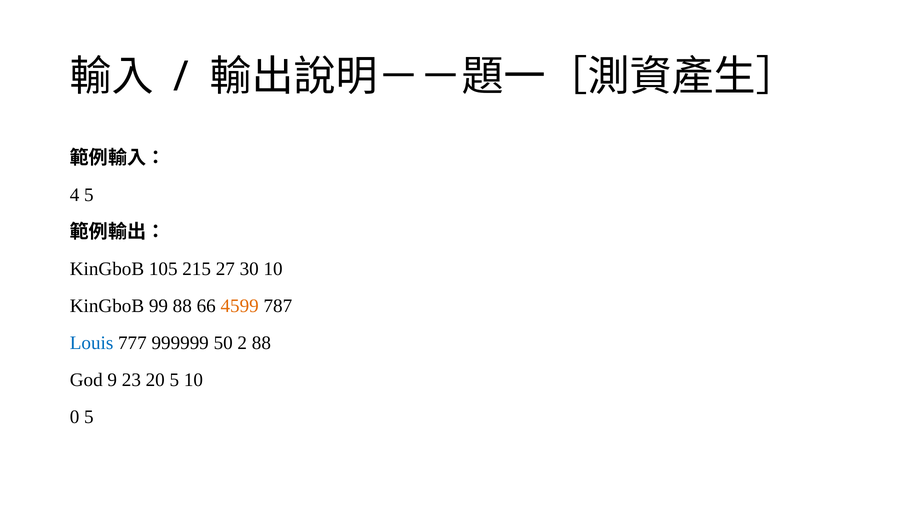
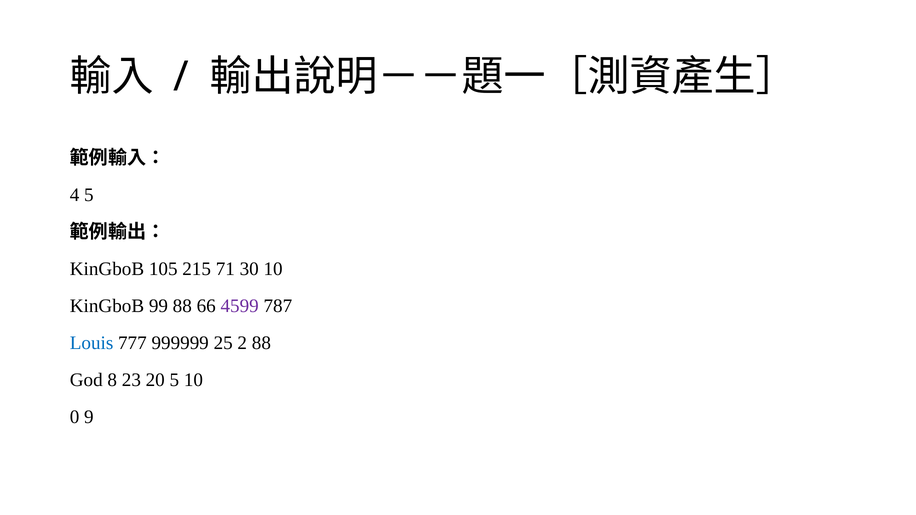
27: 27 -> 71
4599 colour: orange -> purple
50: 50 -> 25
9: 9 -> 8
0 5: 5 -> 9
